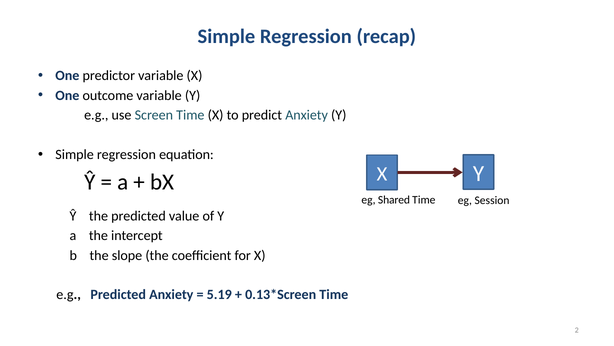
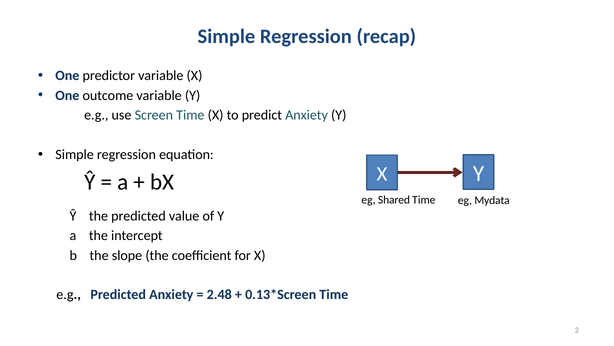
Session: Session -> Mydata
5.19: 5.19 -> 2.48
